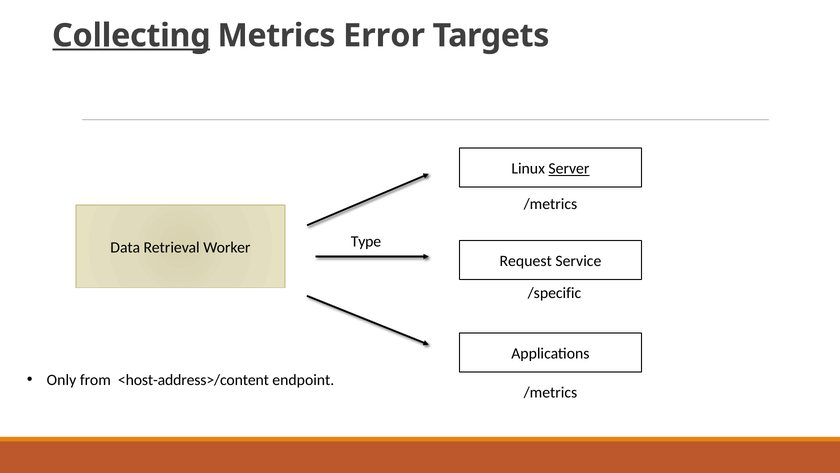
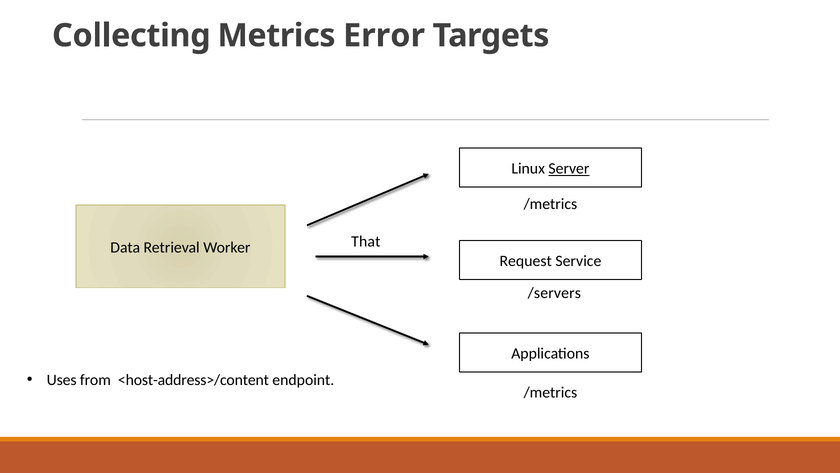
Collecting underline: present -> none
Type: Type -> That
/specific: /specific -> /servers
Only: Only -> Uses
